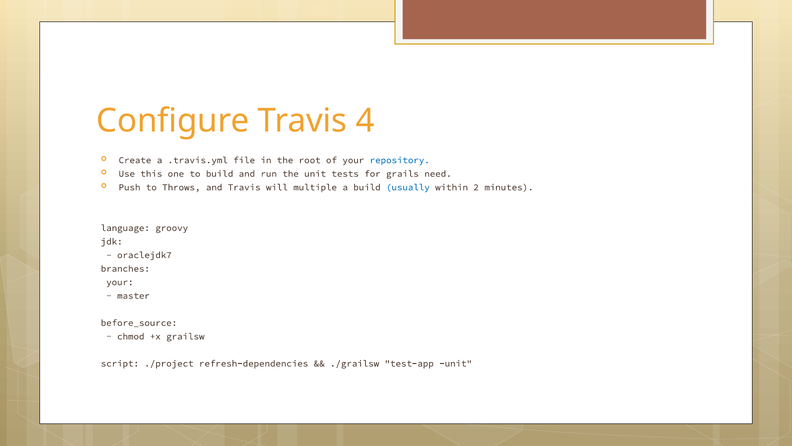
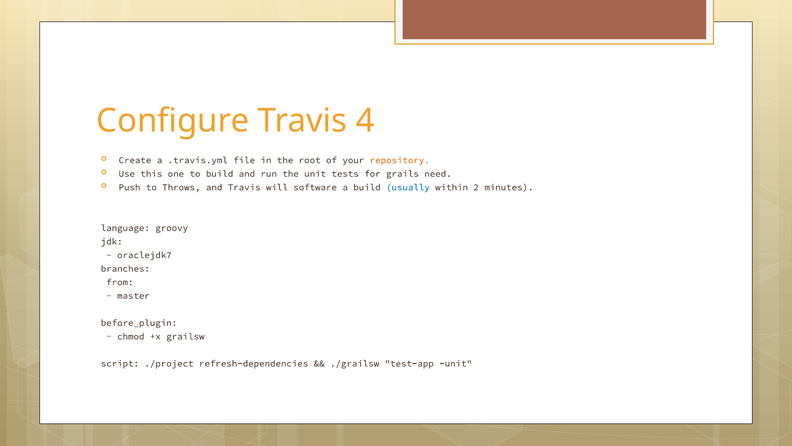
repository colour: blue -> orange
multiple: multiple -> software
your at (120, 282): your -> from
before_source: before_source -> before_plugin
